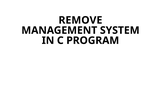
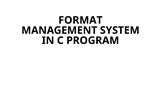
REMOVE: REMOVE -> FORMAT
